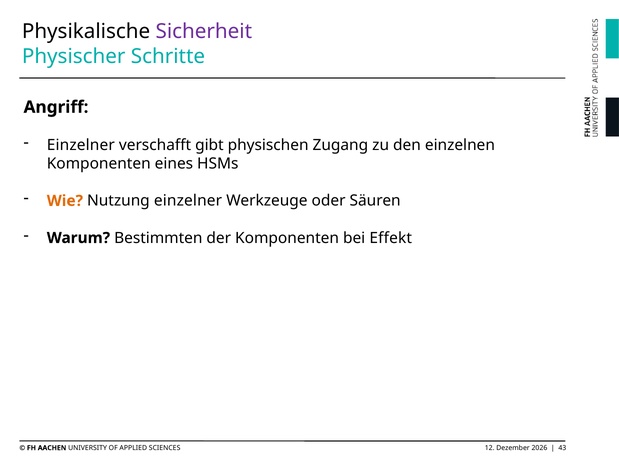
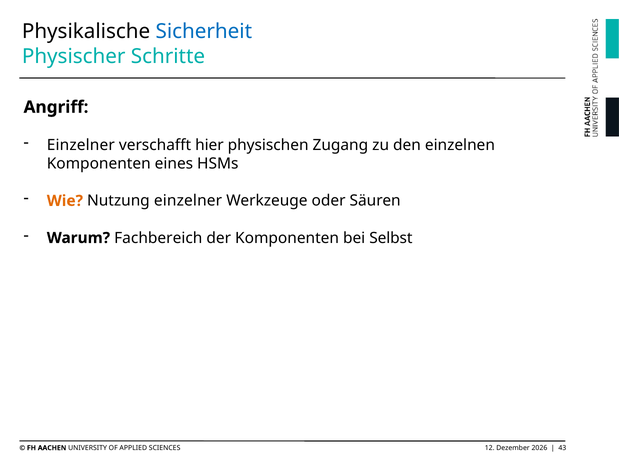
Sicherheit colour: purple -> blue
gibt: gibt -> hier
Bestimmten: Bestimmten -> Fachbereich
Effekt: Effekt -> Selbst
